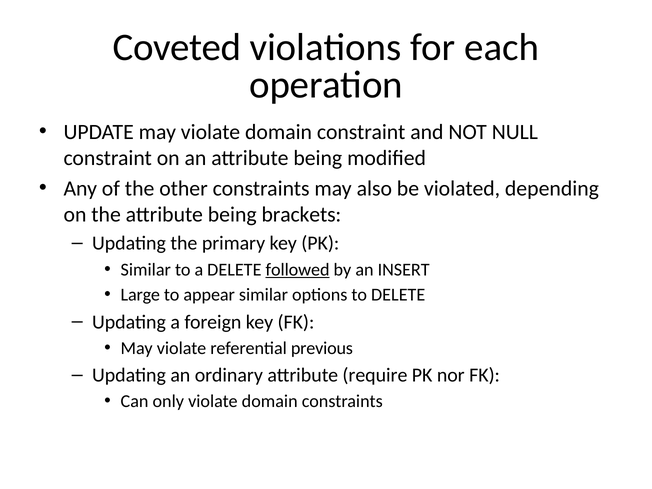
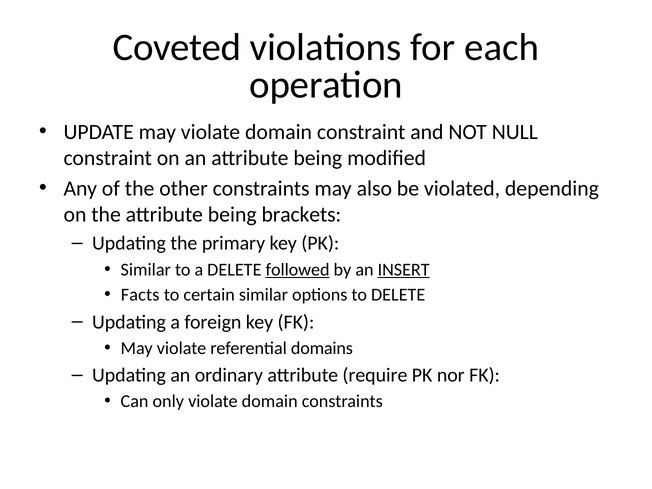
INSERT underline: none -> present
Large: Large -> Facts
appear: appear -> certain
previous: previous -> domains
